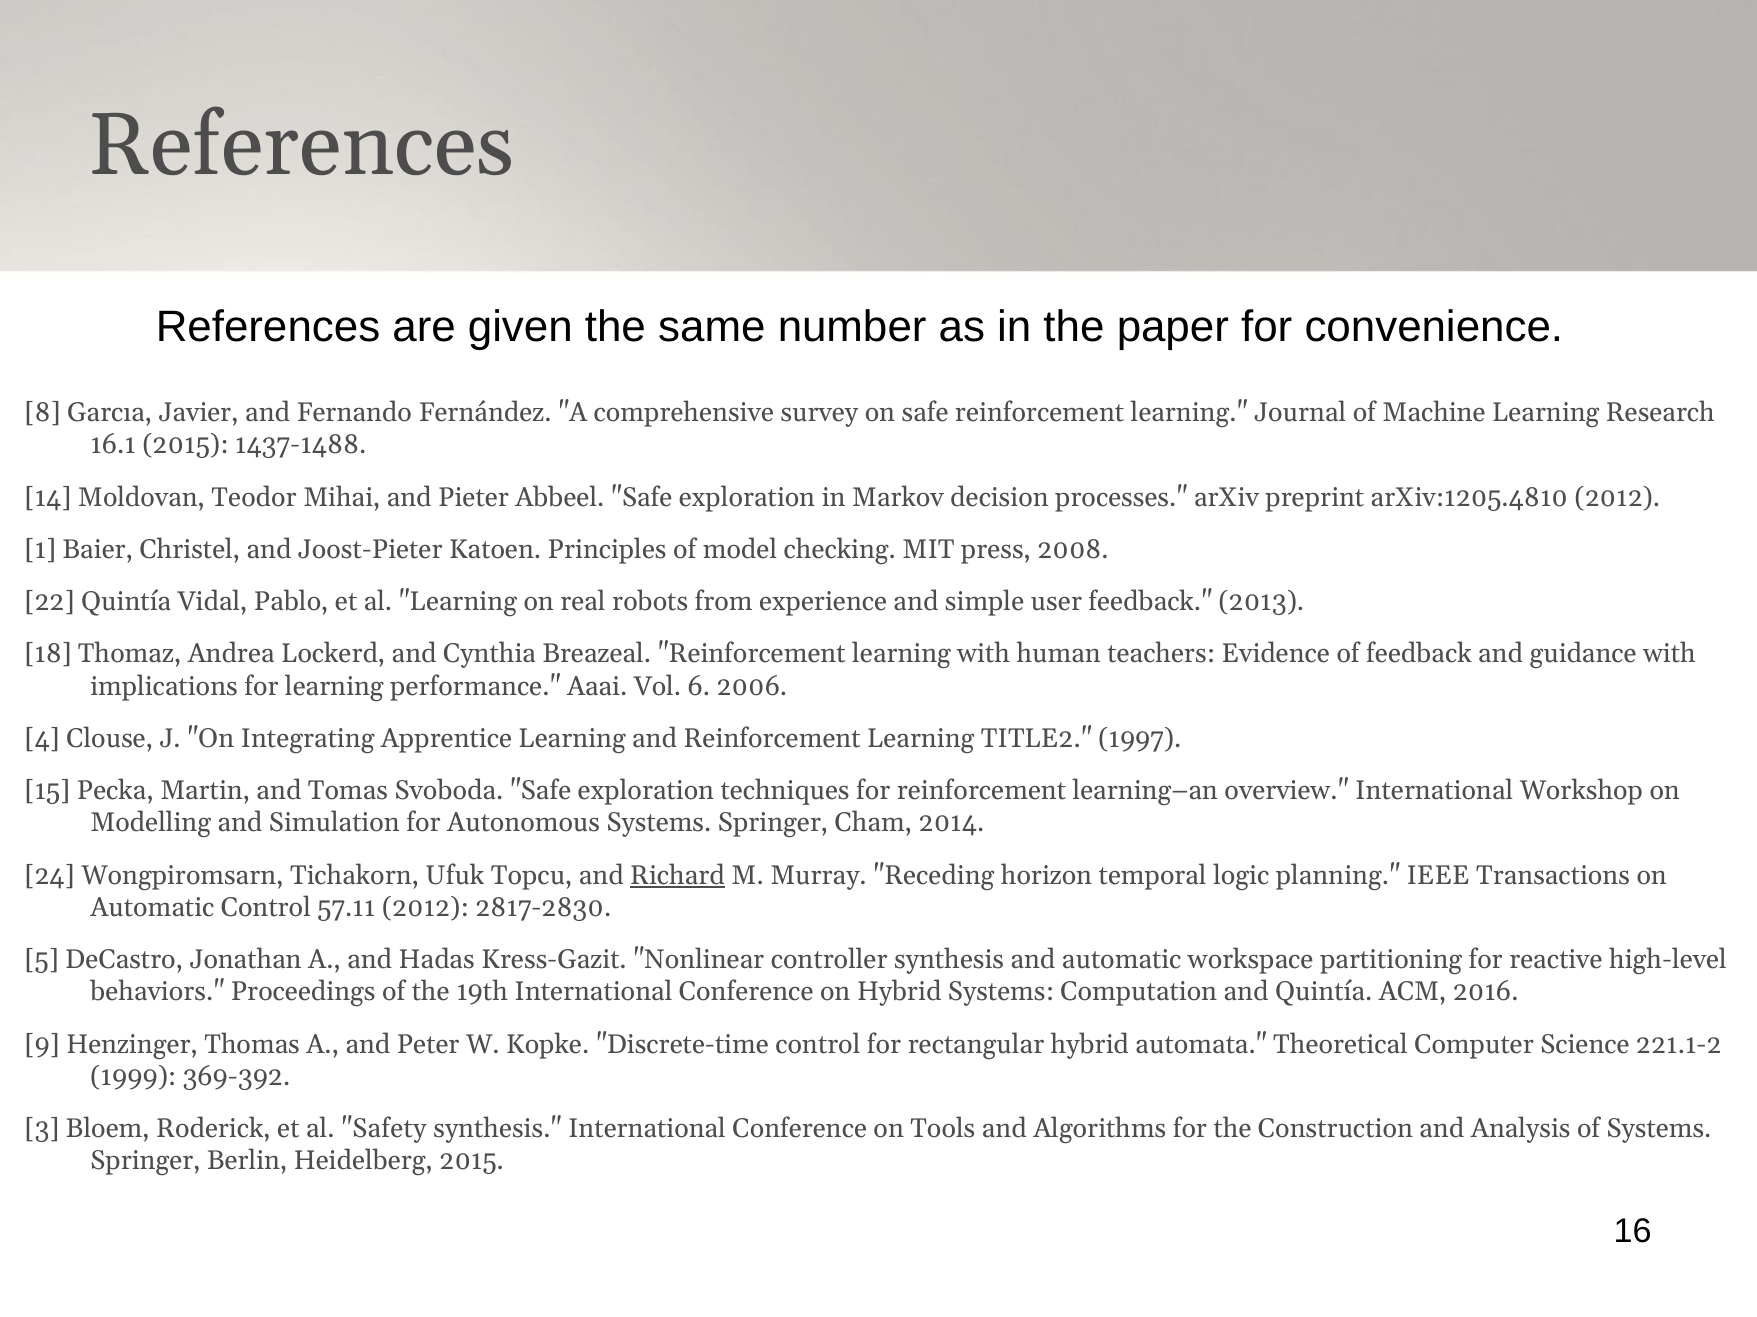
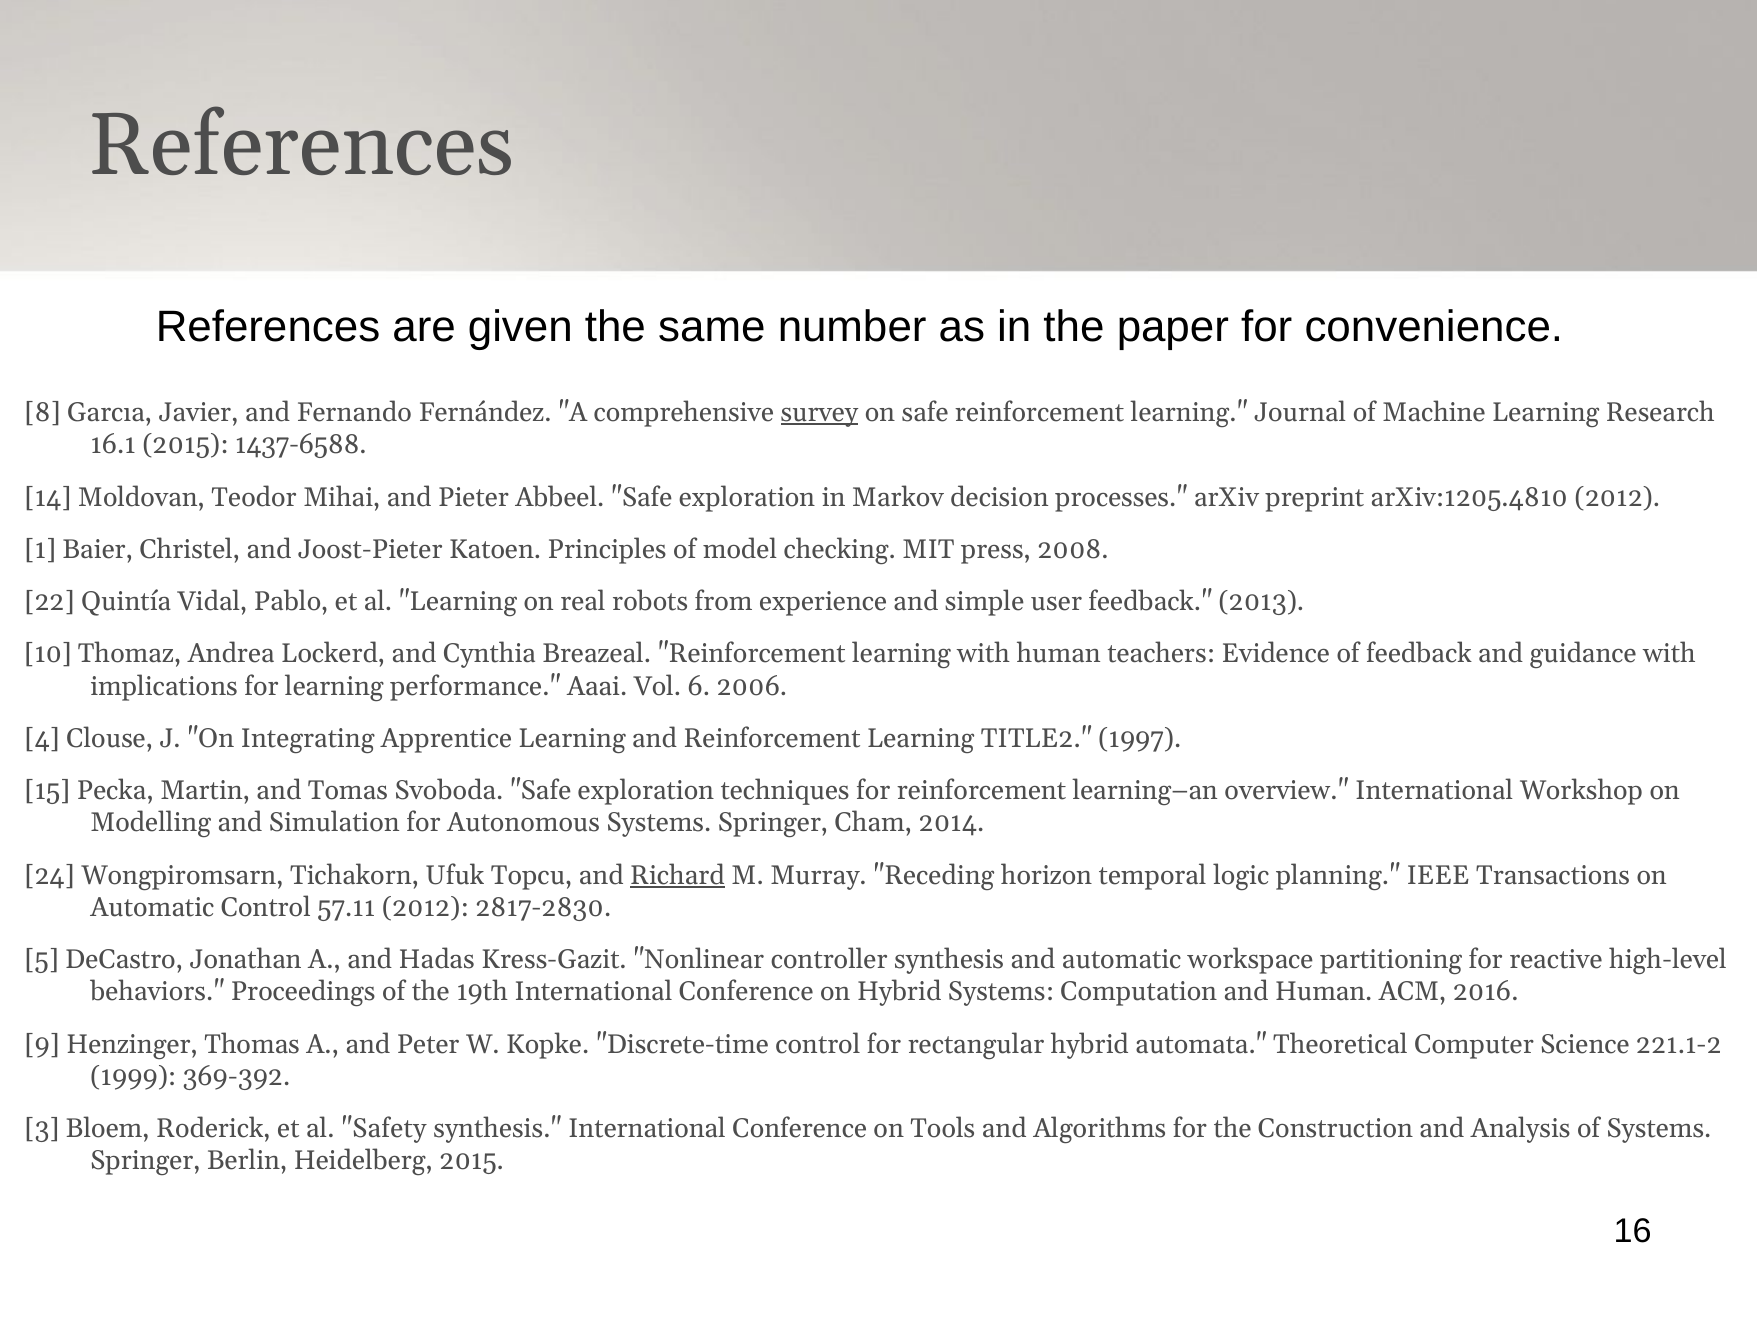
survey underline: none -> present
1437-1488: 1437-1488 -> 1437-6588
18: 18 -> 10
and Quintía: Quintía -> Human
